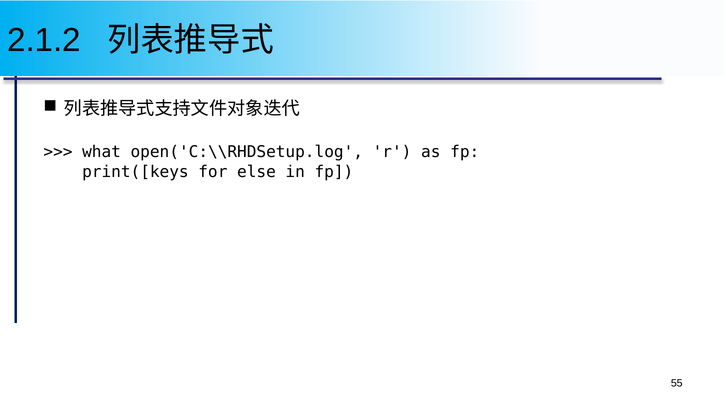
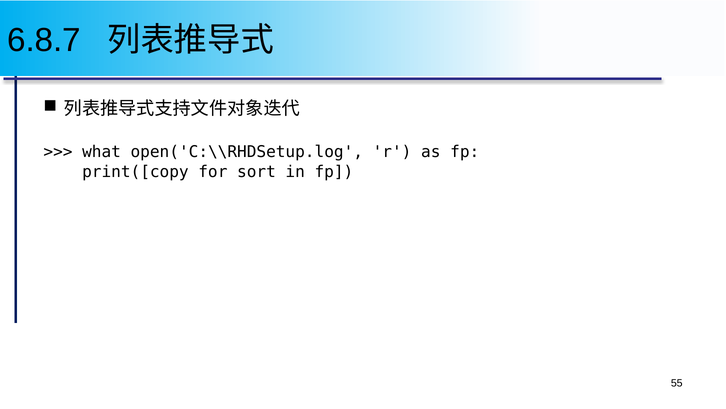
2.1.2: 2.1.2 -> 6.8.7
print([keys: print([keys -> print([copy
else: else -> sort
